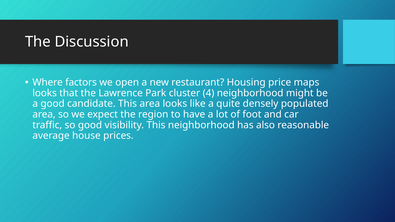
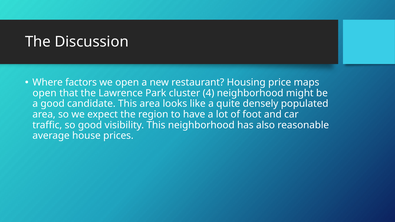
looks at (45, 93): looks -> open
